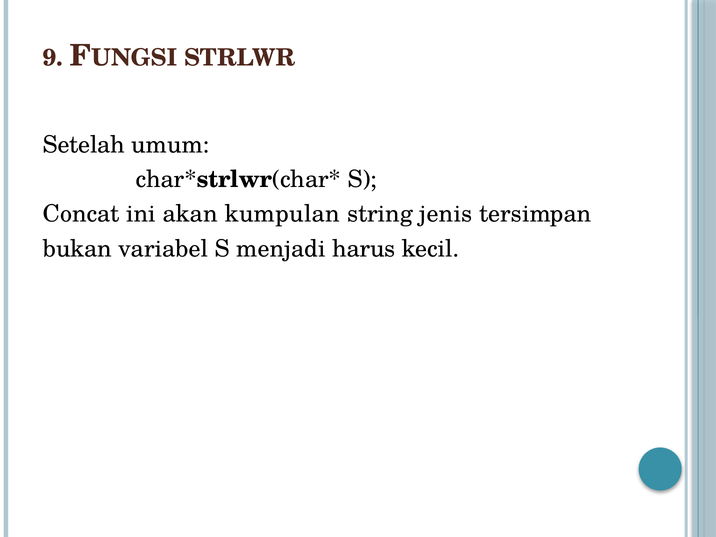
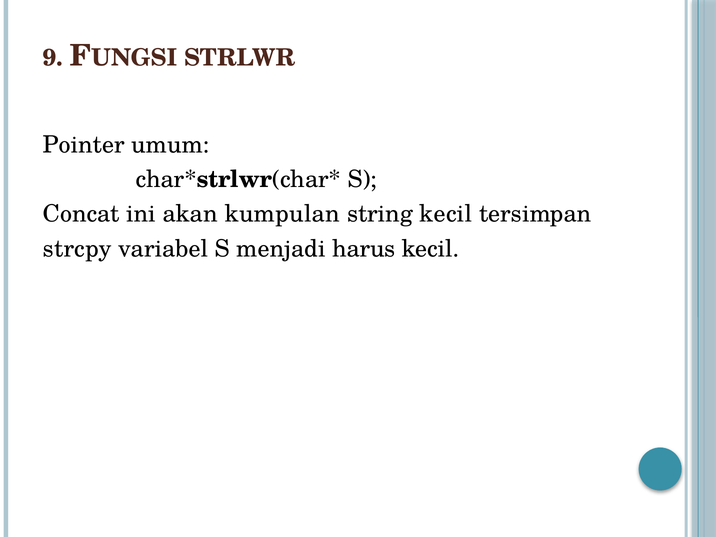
Setelah: Setelah -> Pointer
string jenis: jenis -> kecil
bukan: bukan -> strcpy
